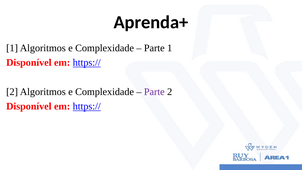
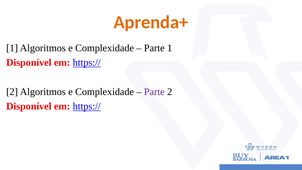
Aprenda+ colour: black -> orange
